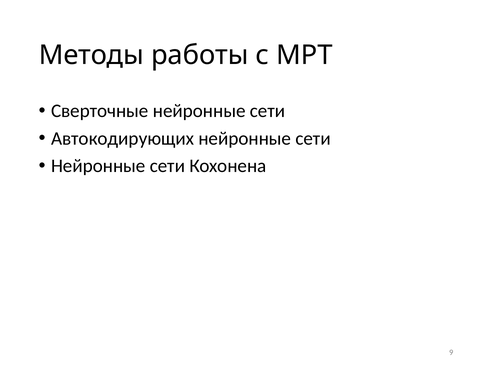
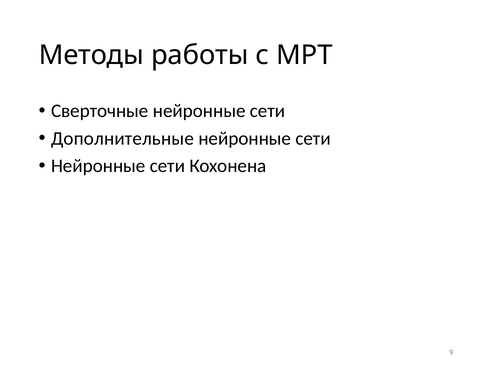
Автокодирующих: Автокодирующих -> Дополнительные
